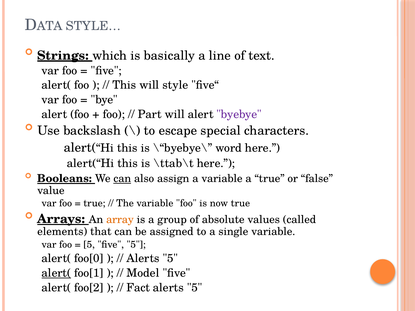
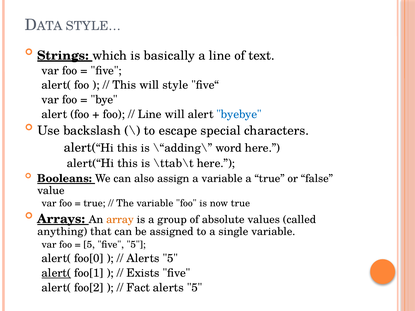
Part at (150, 115): Part -> Line
byebye colour: purple -> blue
\“byebye\: \“byebye\ -> \“adding\
can at (122, 179) underline: present -> none
elements: elements -> anything
Model: Model -> Exists
